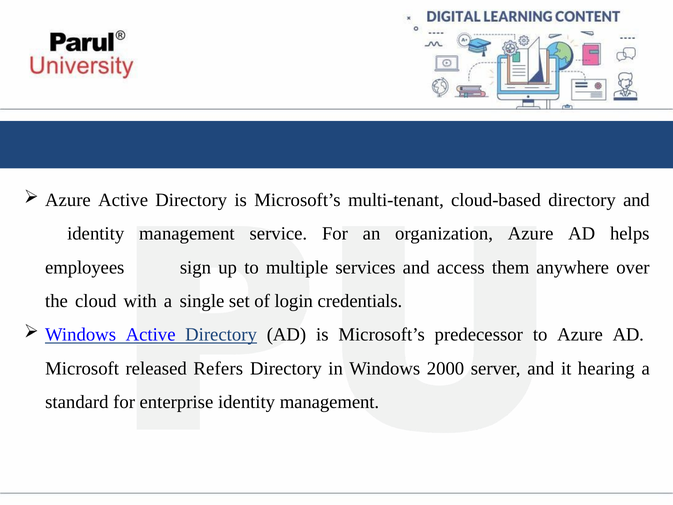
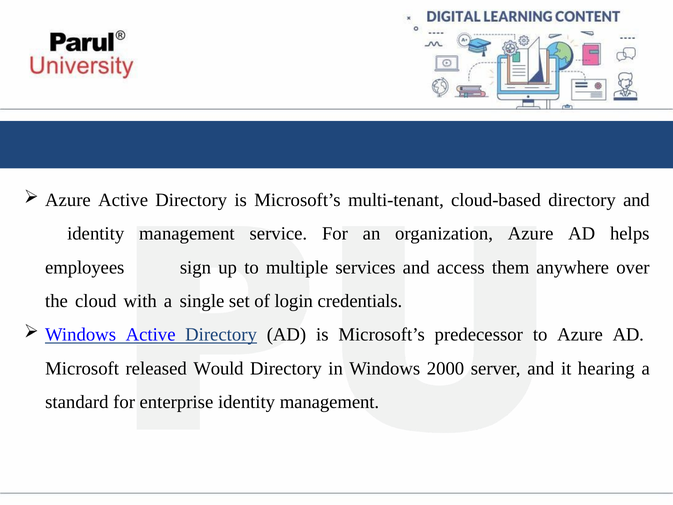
Refers: Refers -> Would
